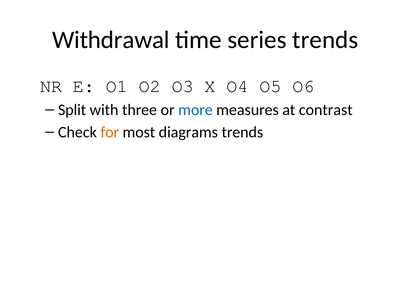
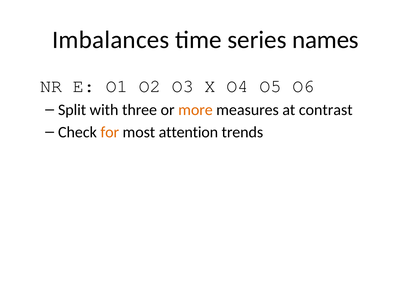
Withdrawal: Withdrawal -> Imbalances
series trends: trends -> names
more colour: blue -> orange
diagrams: diagrams -> attention
